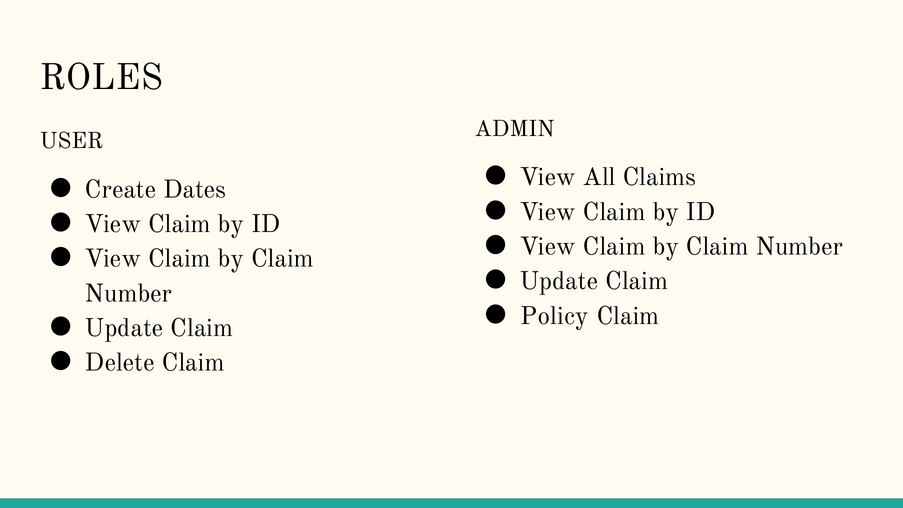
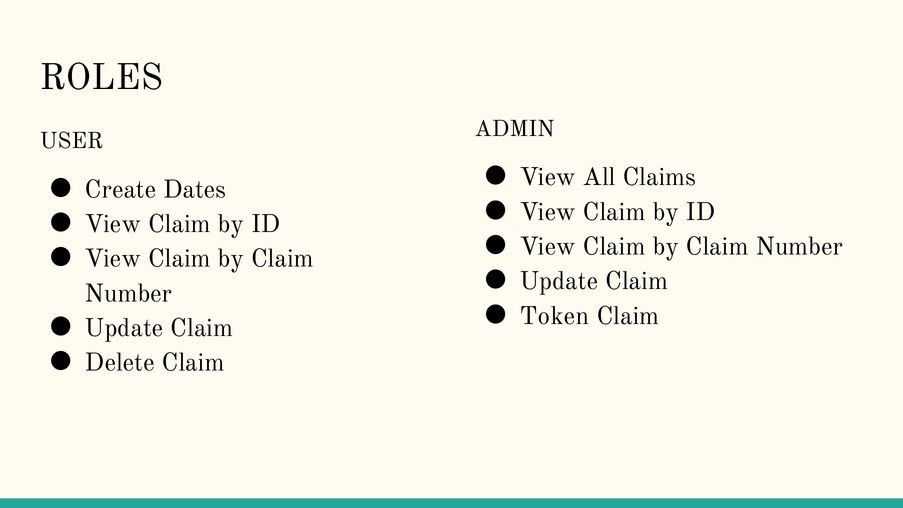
Policy: Policy -> Token
